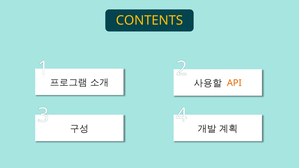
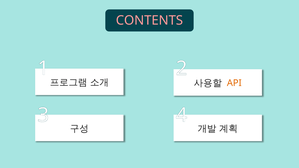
CONTENTS colour: yellow -> pink
